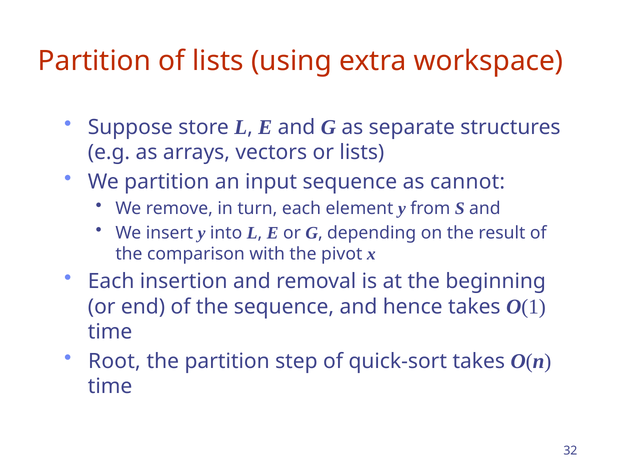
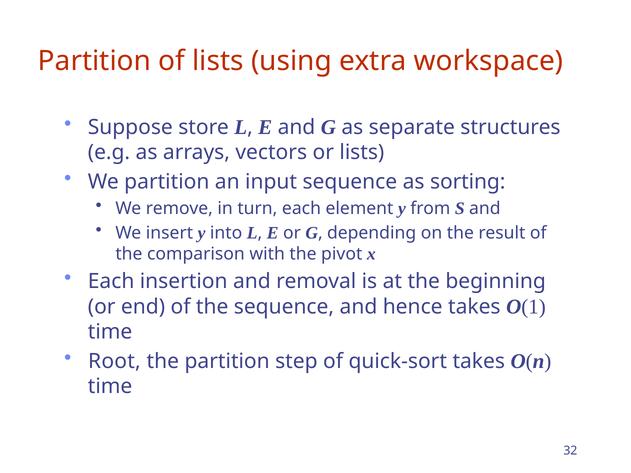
cannot: cannot -> sorting
